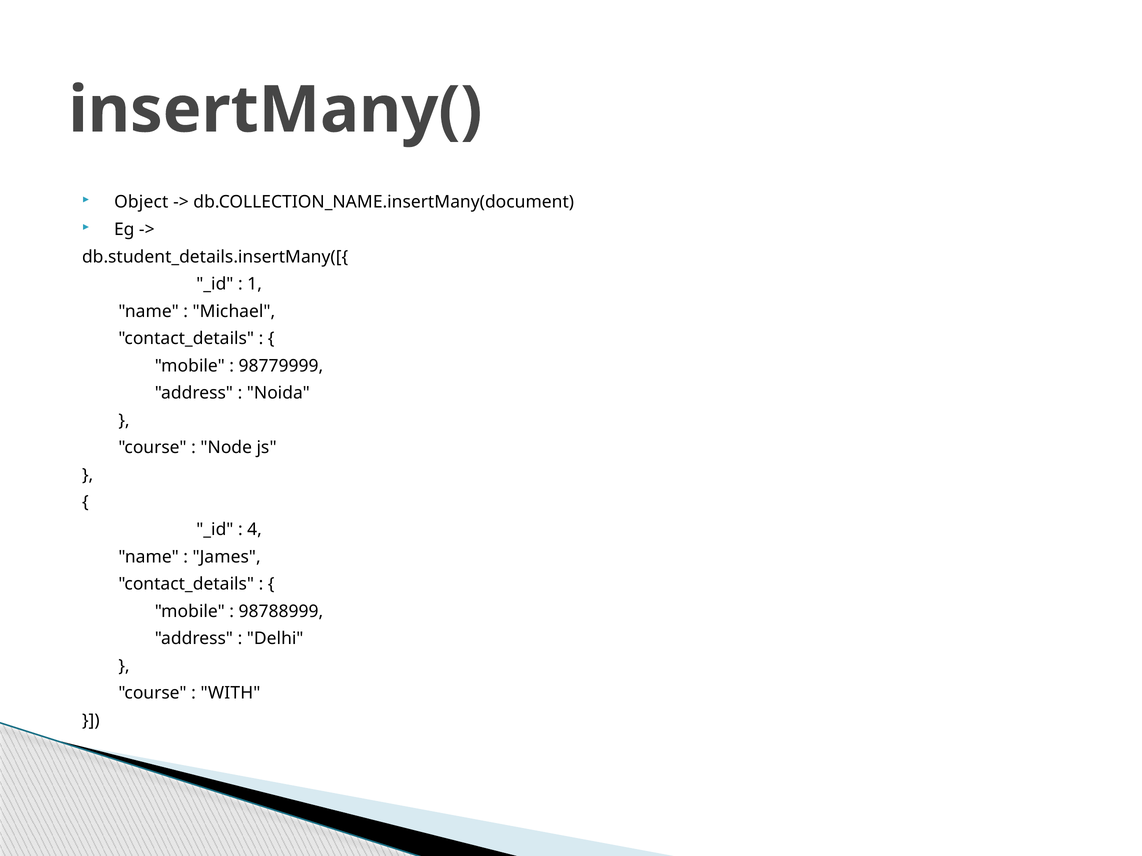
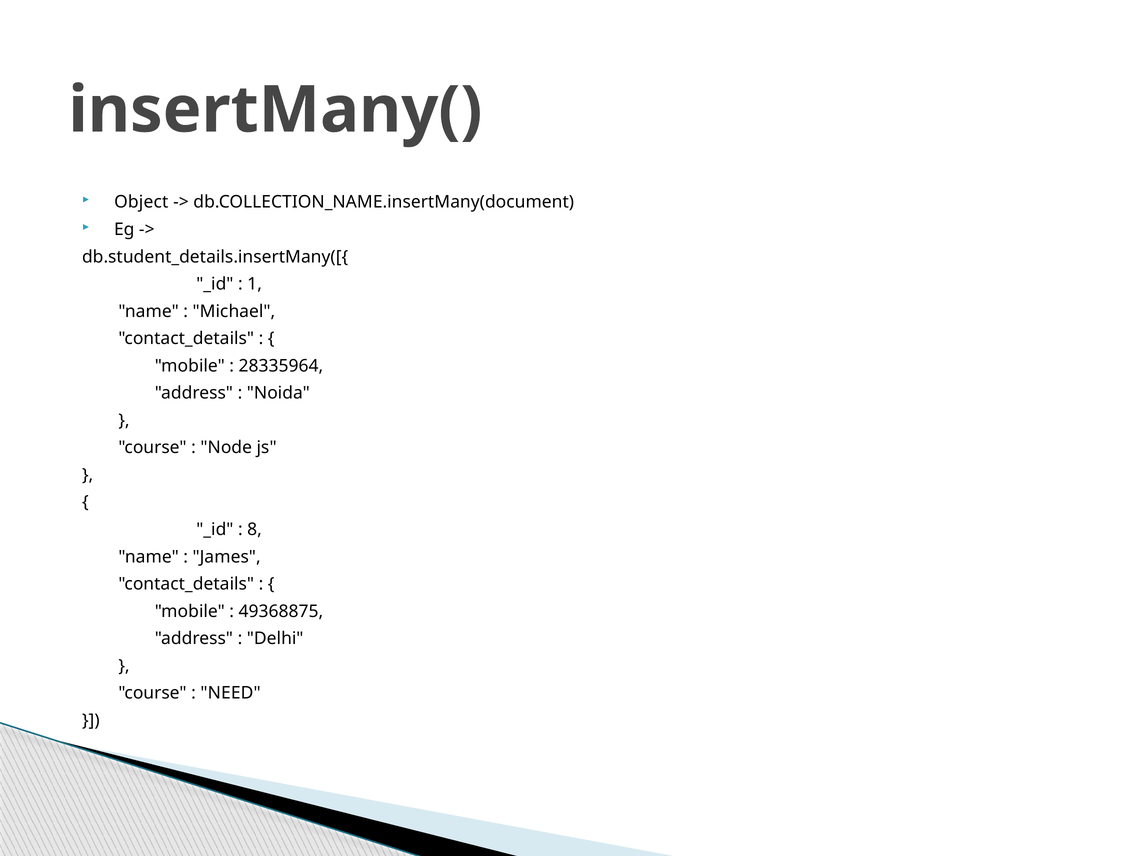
98779999: 98779999 -> 28335964
4: 4 -> 8
98788999: 98788999 -> 49368875
WITH: WITH -> NEED
